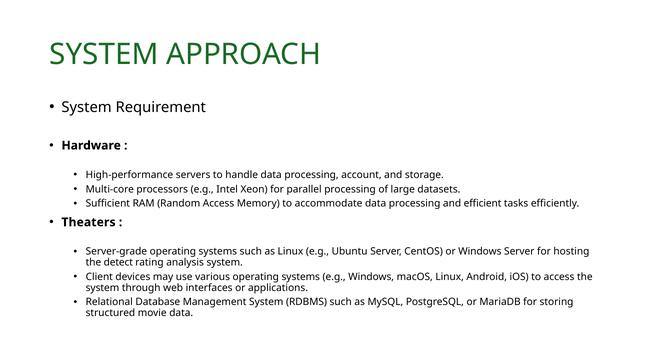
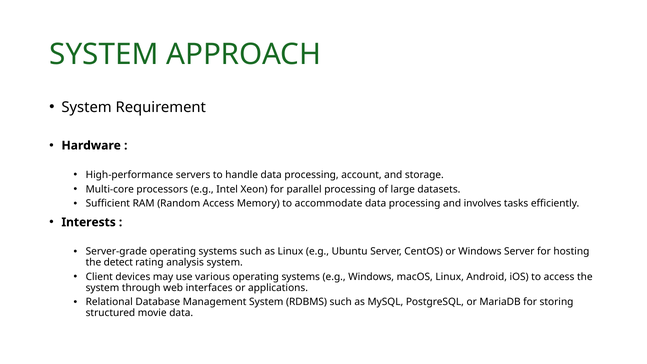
efficient: efficient -> involves
Theaters: Theaters -> Interests
